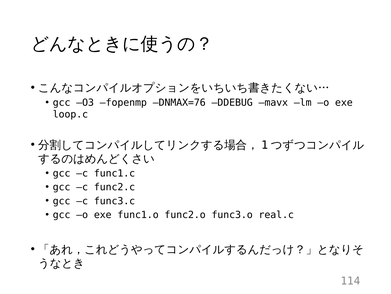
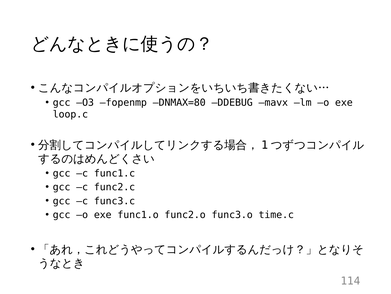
DNMAX=76: DNMAX=76 -> DNMAX=80
real.c: real.c -> time.c
